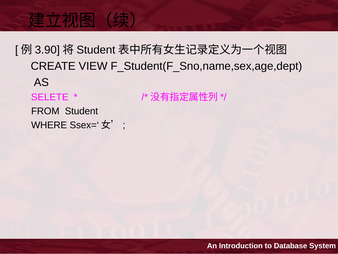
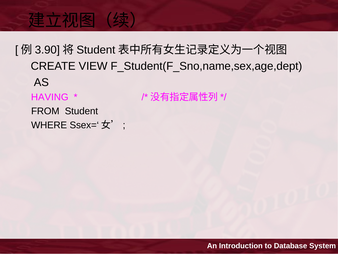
SELETE: SELETE -> HAVING
